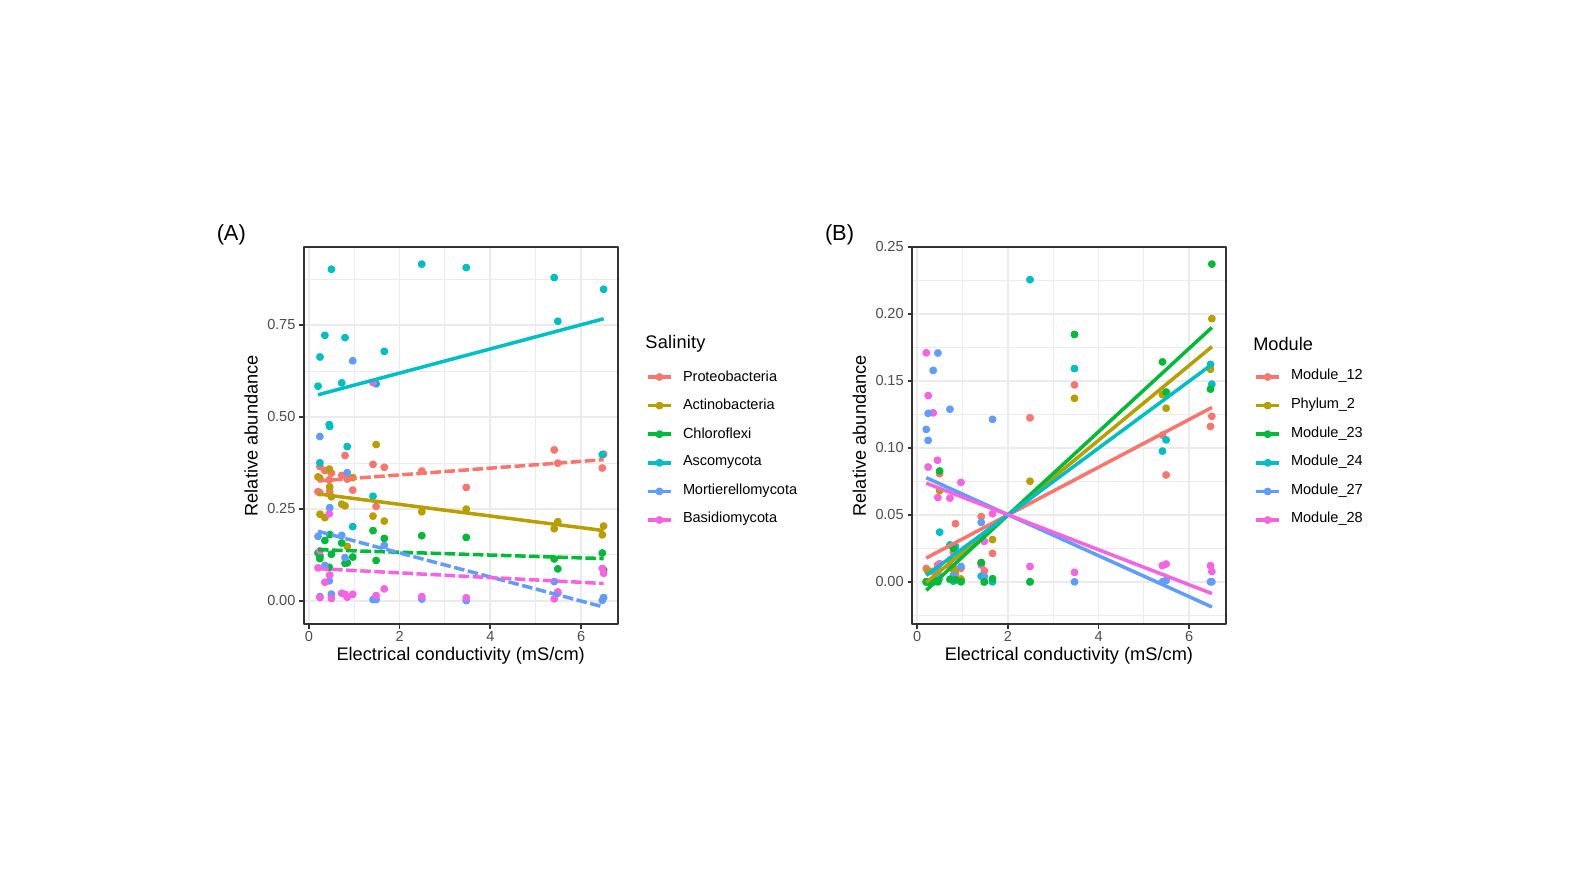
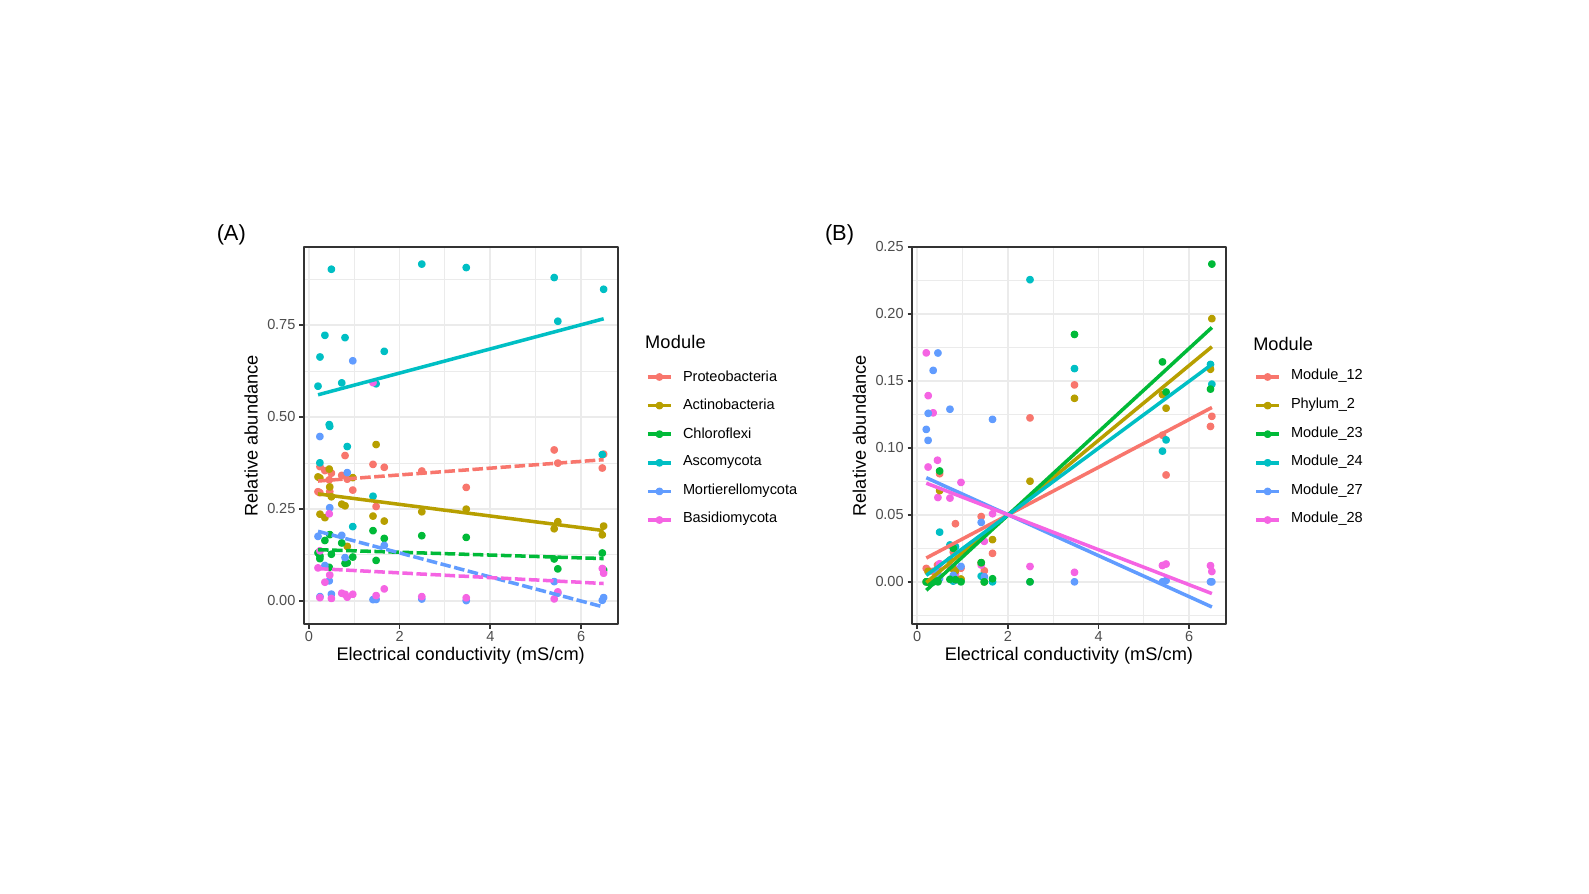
Salinity at (675, 343): Salinity -> Module
